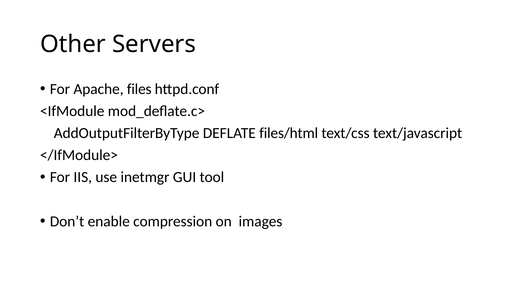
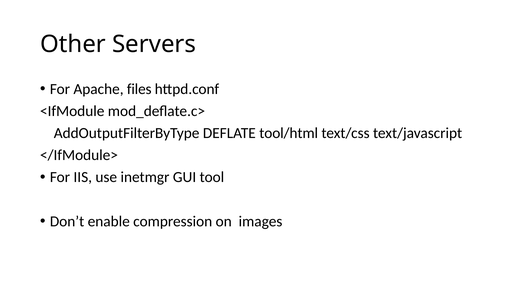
files/html: files/html -> tool/html
